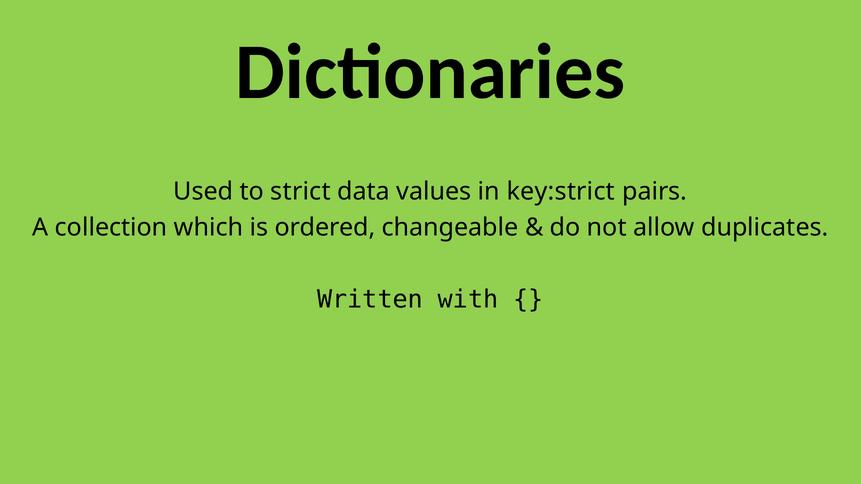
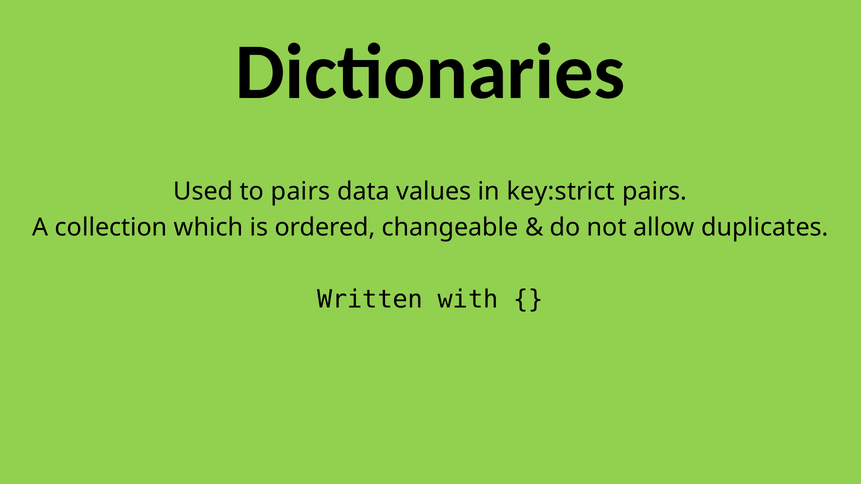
to strict: strict -> pairs
